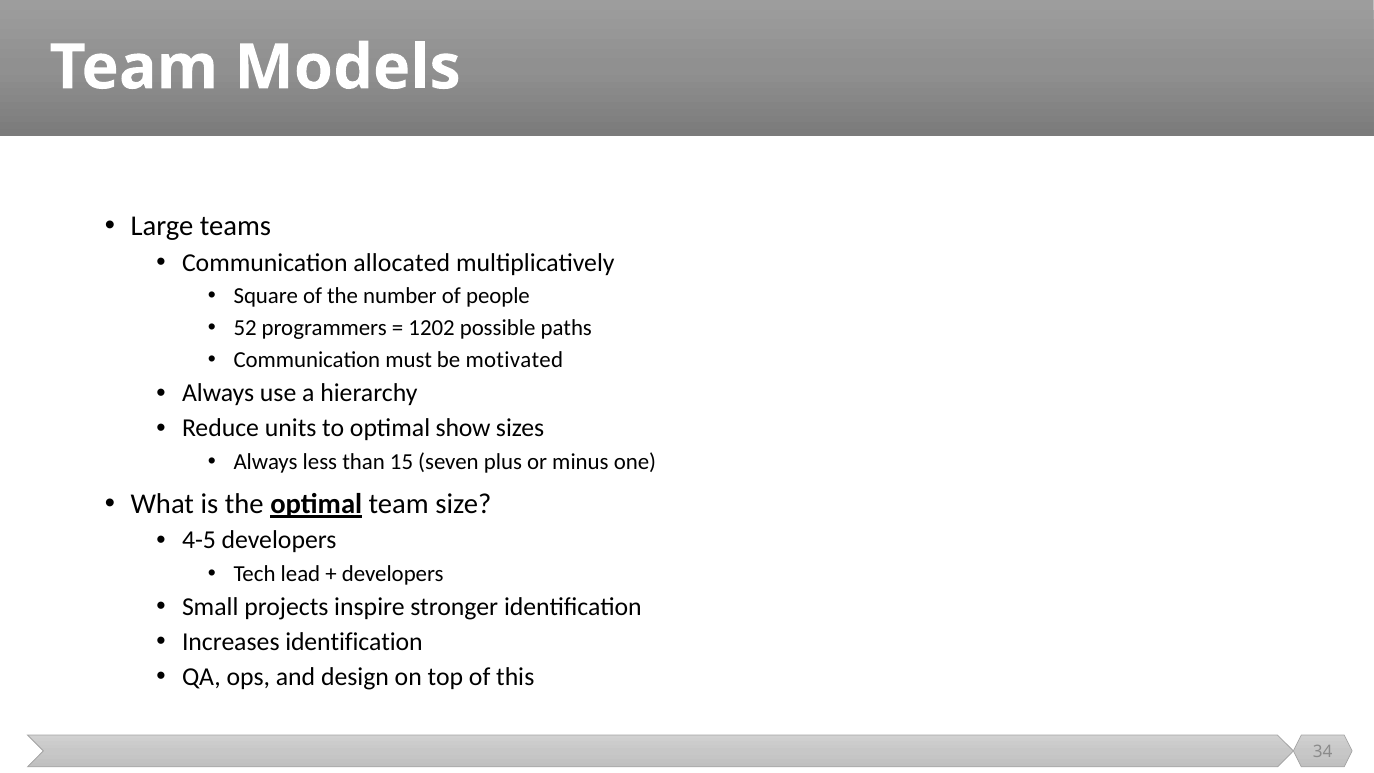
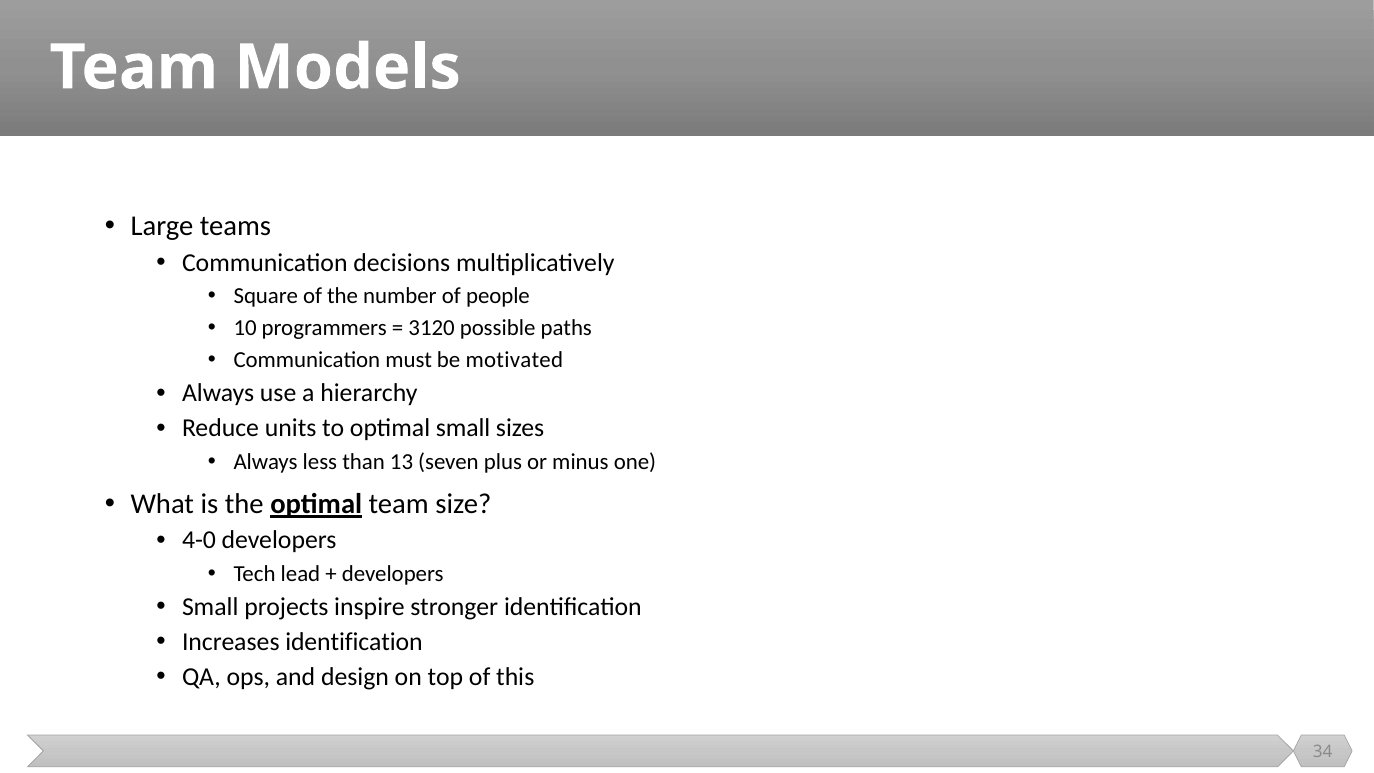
allocated: allocated -> decisions
52: 52 -> 10
1202: 1202 -> 3120
optimal show: show -> small
15: 15 -> 13
4-5: 4-5 -> 4-0
